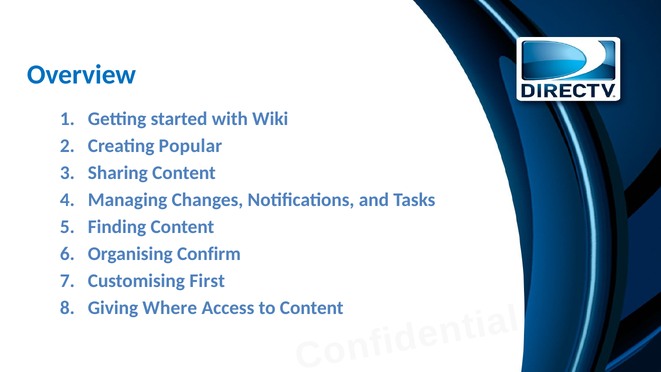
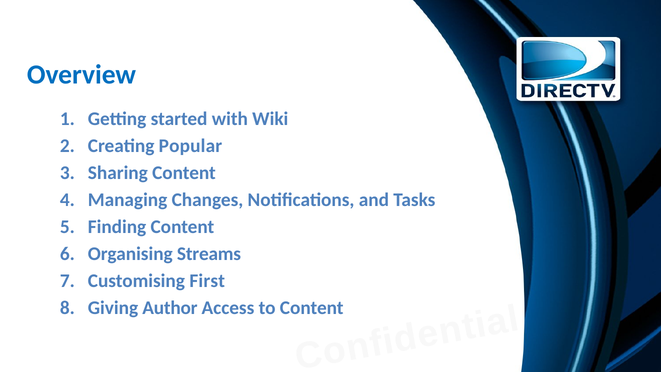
Confirm: Confirm -> Streams
Where: Where -> Author
